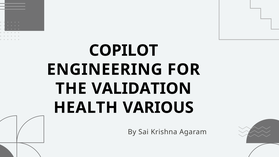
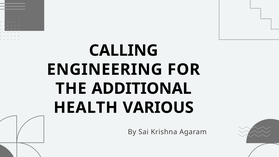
COPILOT: COPILOT -> CALLING
VALIDATION: VALIDATION -> ADDITIONAL
